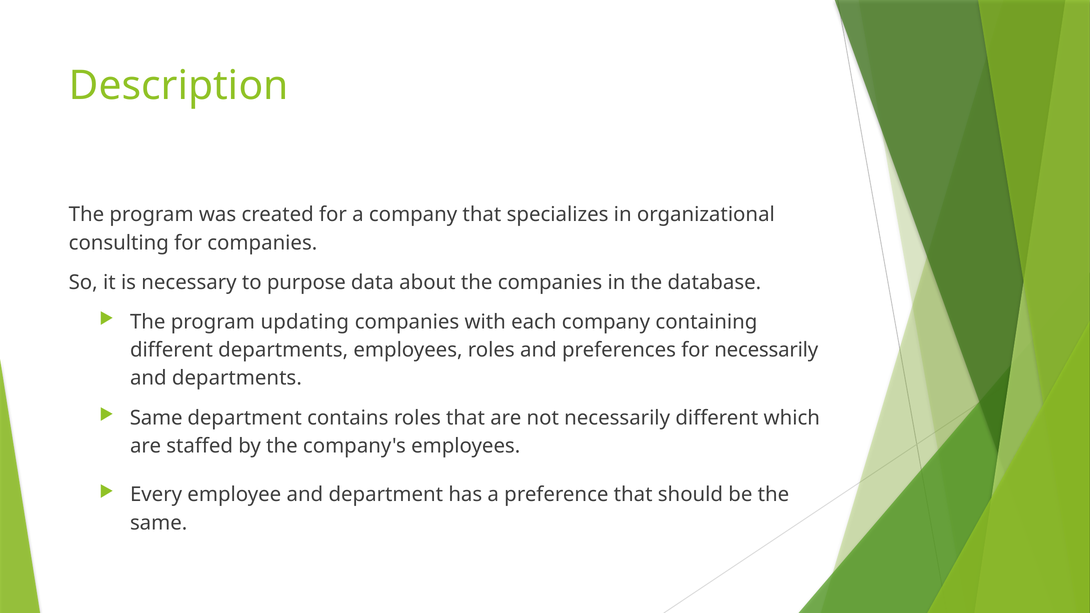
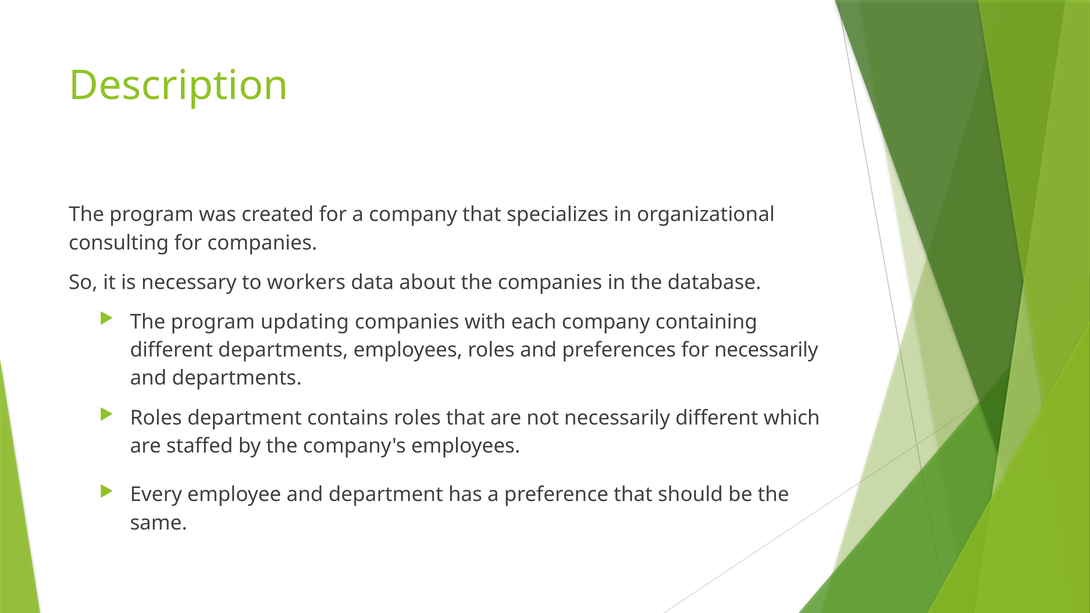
purpose: purpose -> workers
Same at (156, 418): Same -> Roles
